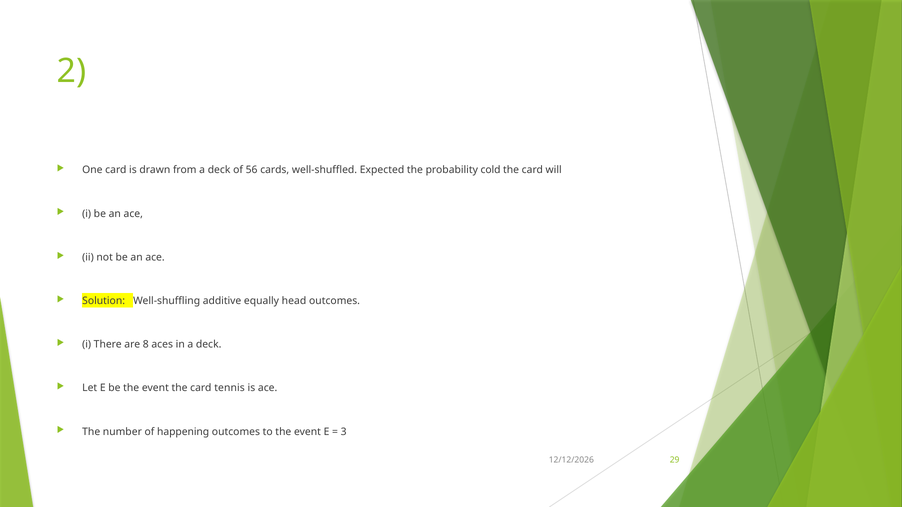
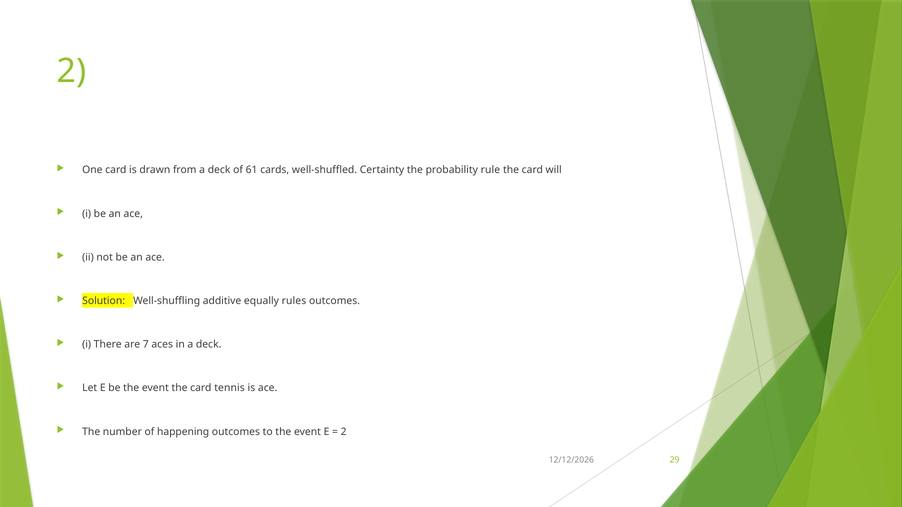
56: 56 -> 61
Expected: Expected -> Certainty
cold: cold -> rule
head: head -> rules
8: 8 -> 7
3 at (344, 432): 3 -> 2
